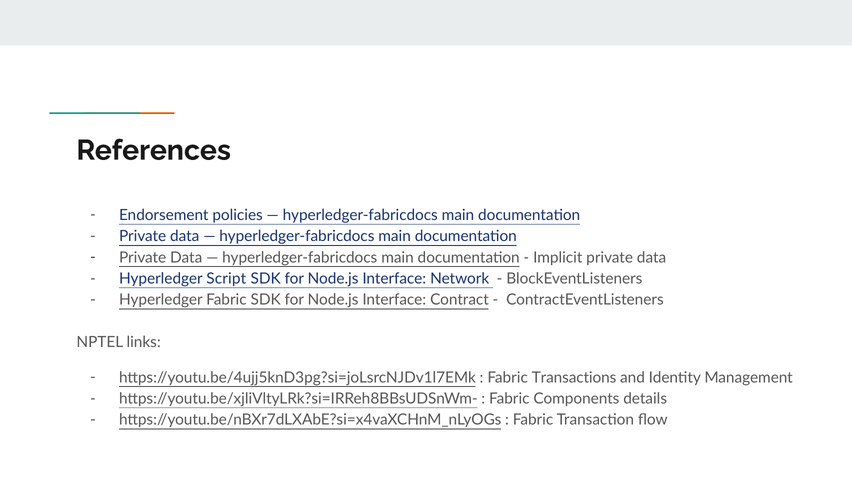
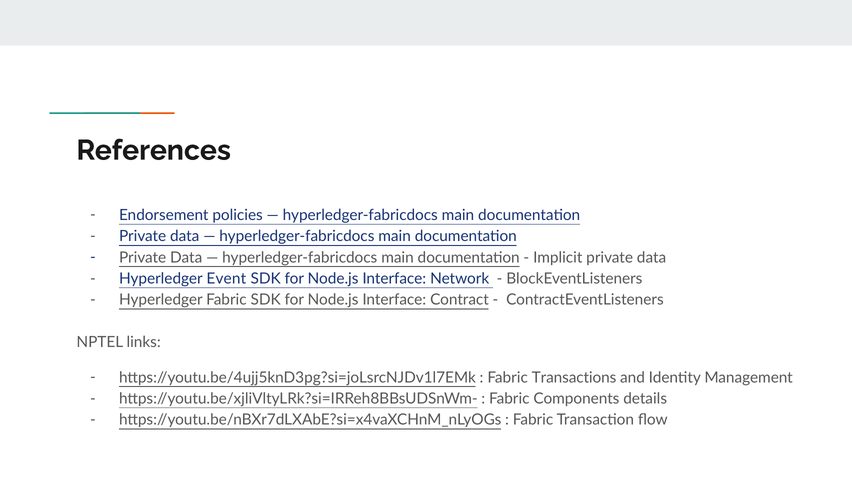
Script: Script -> Event
